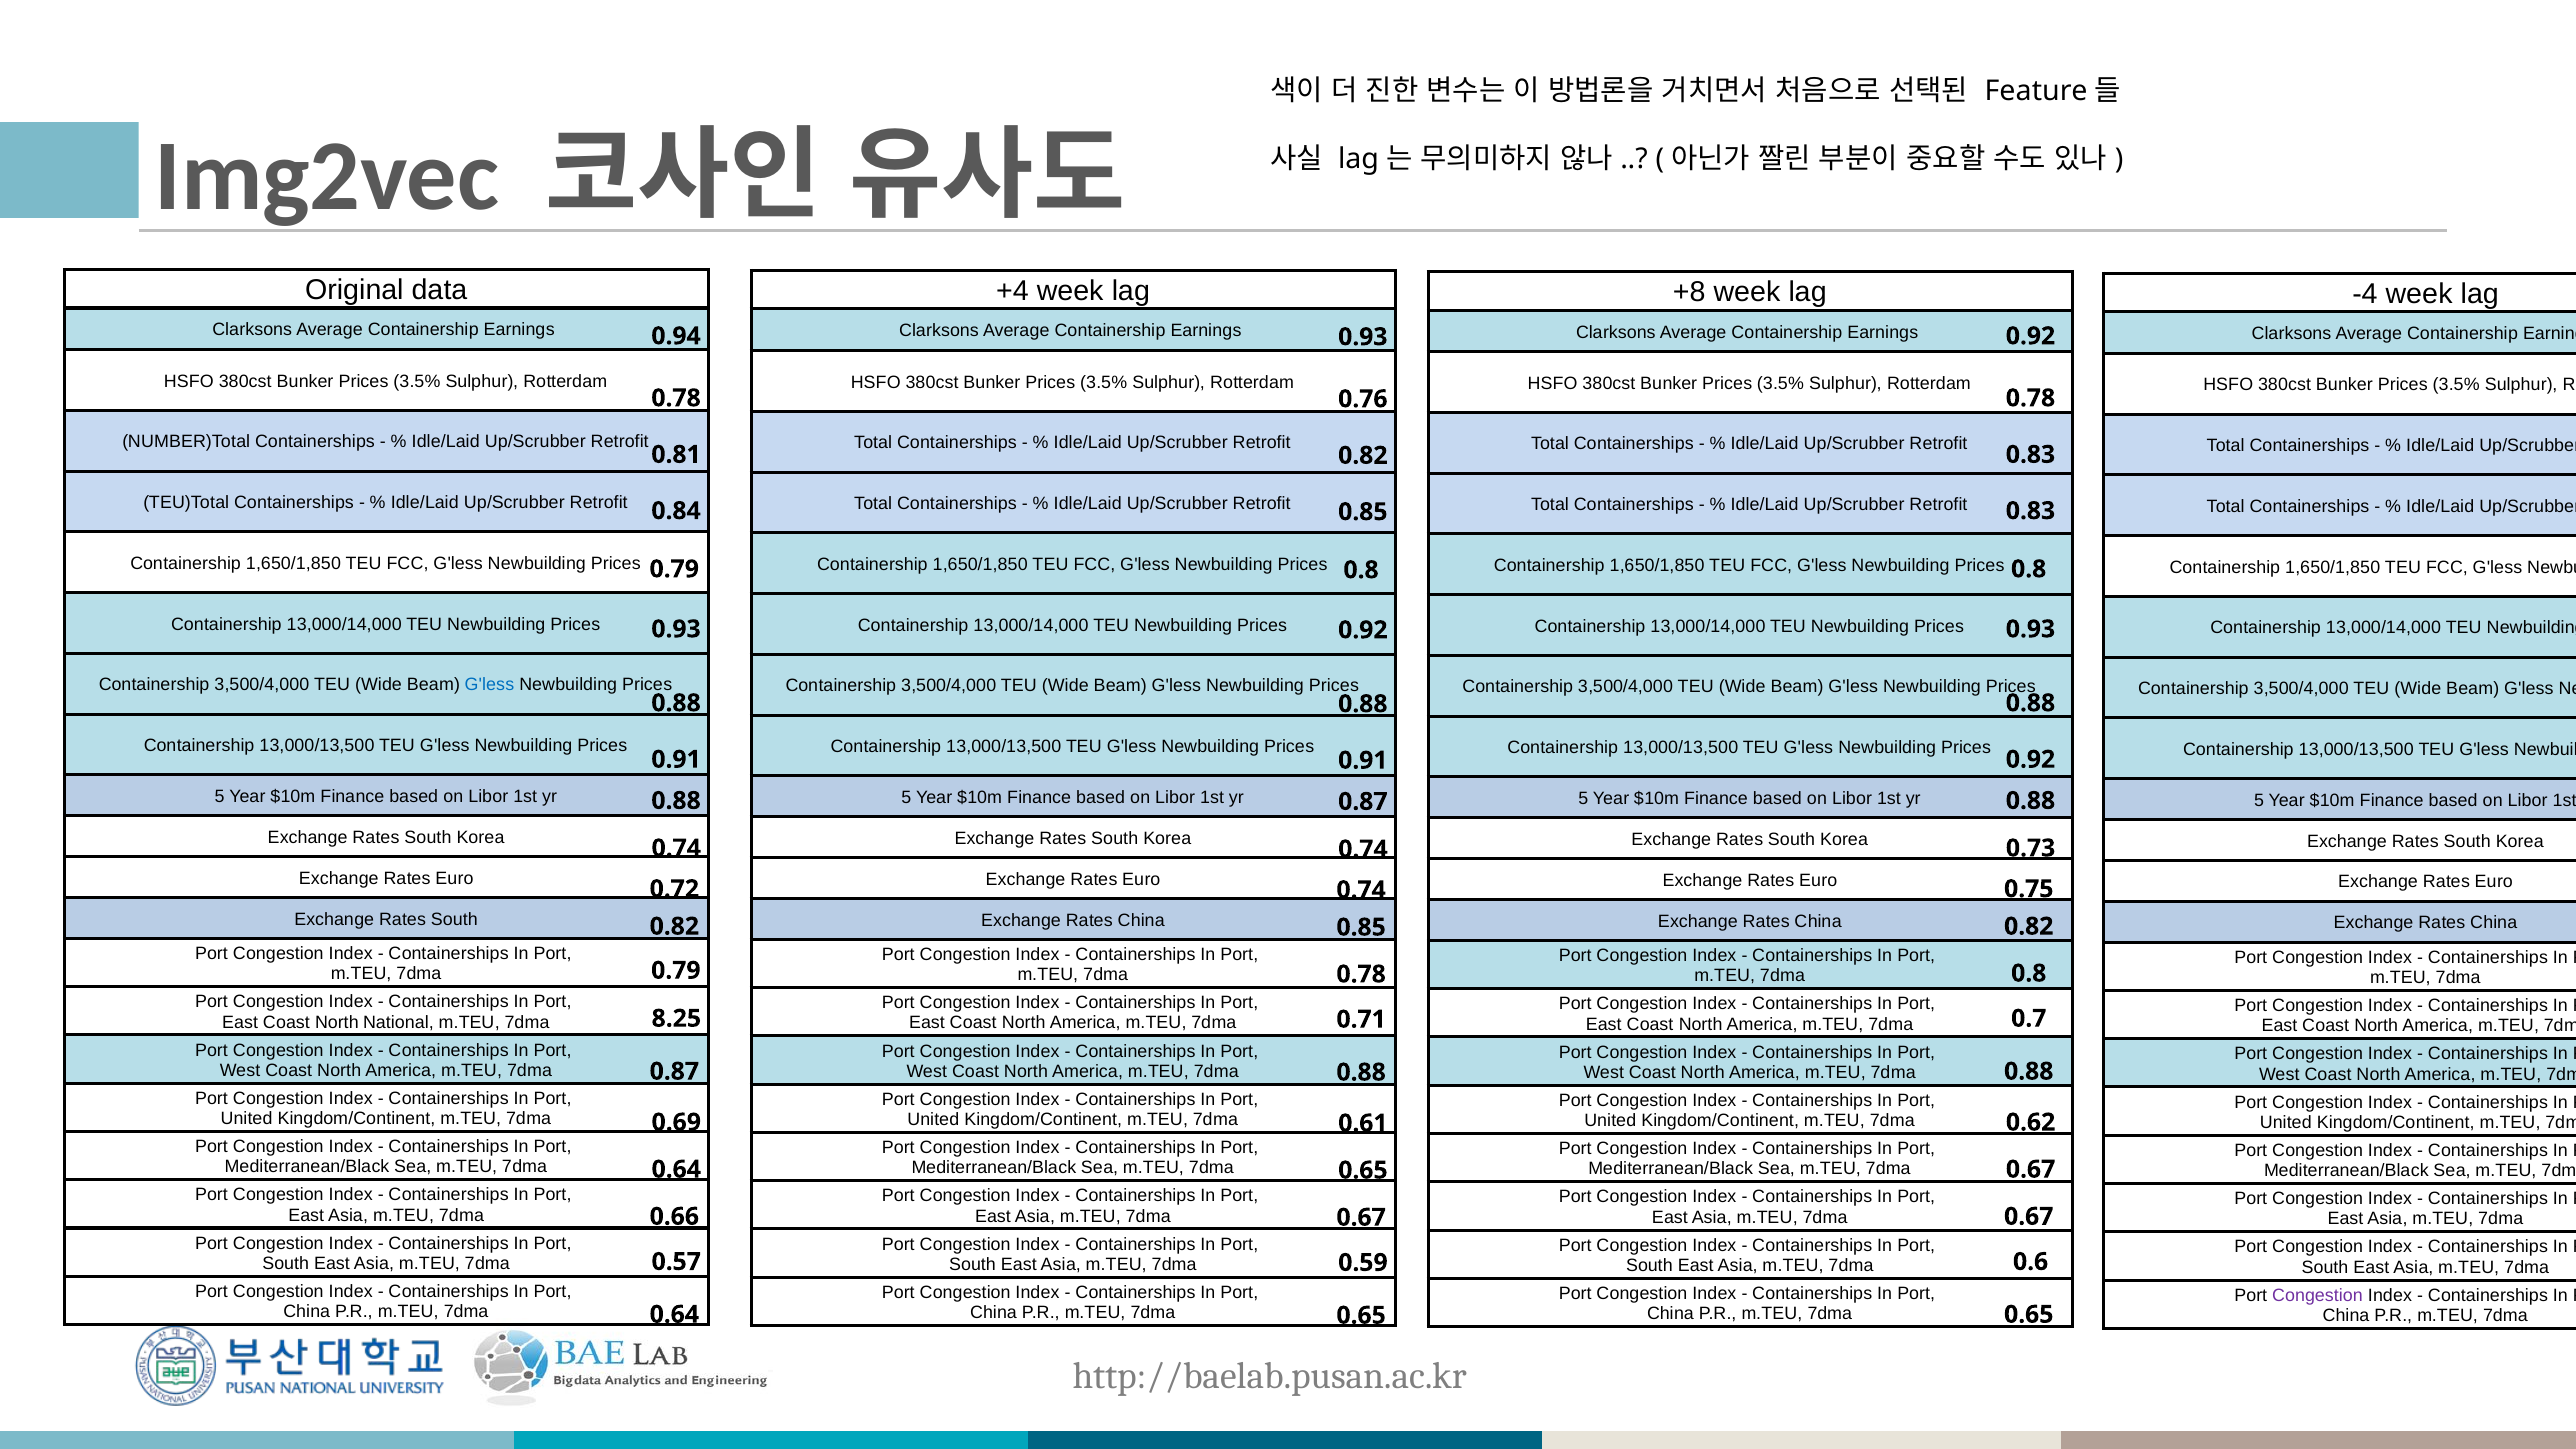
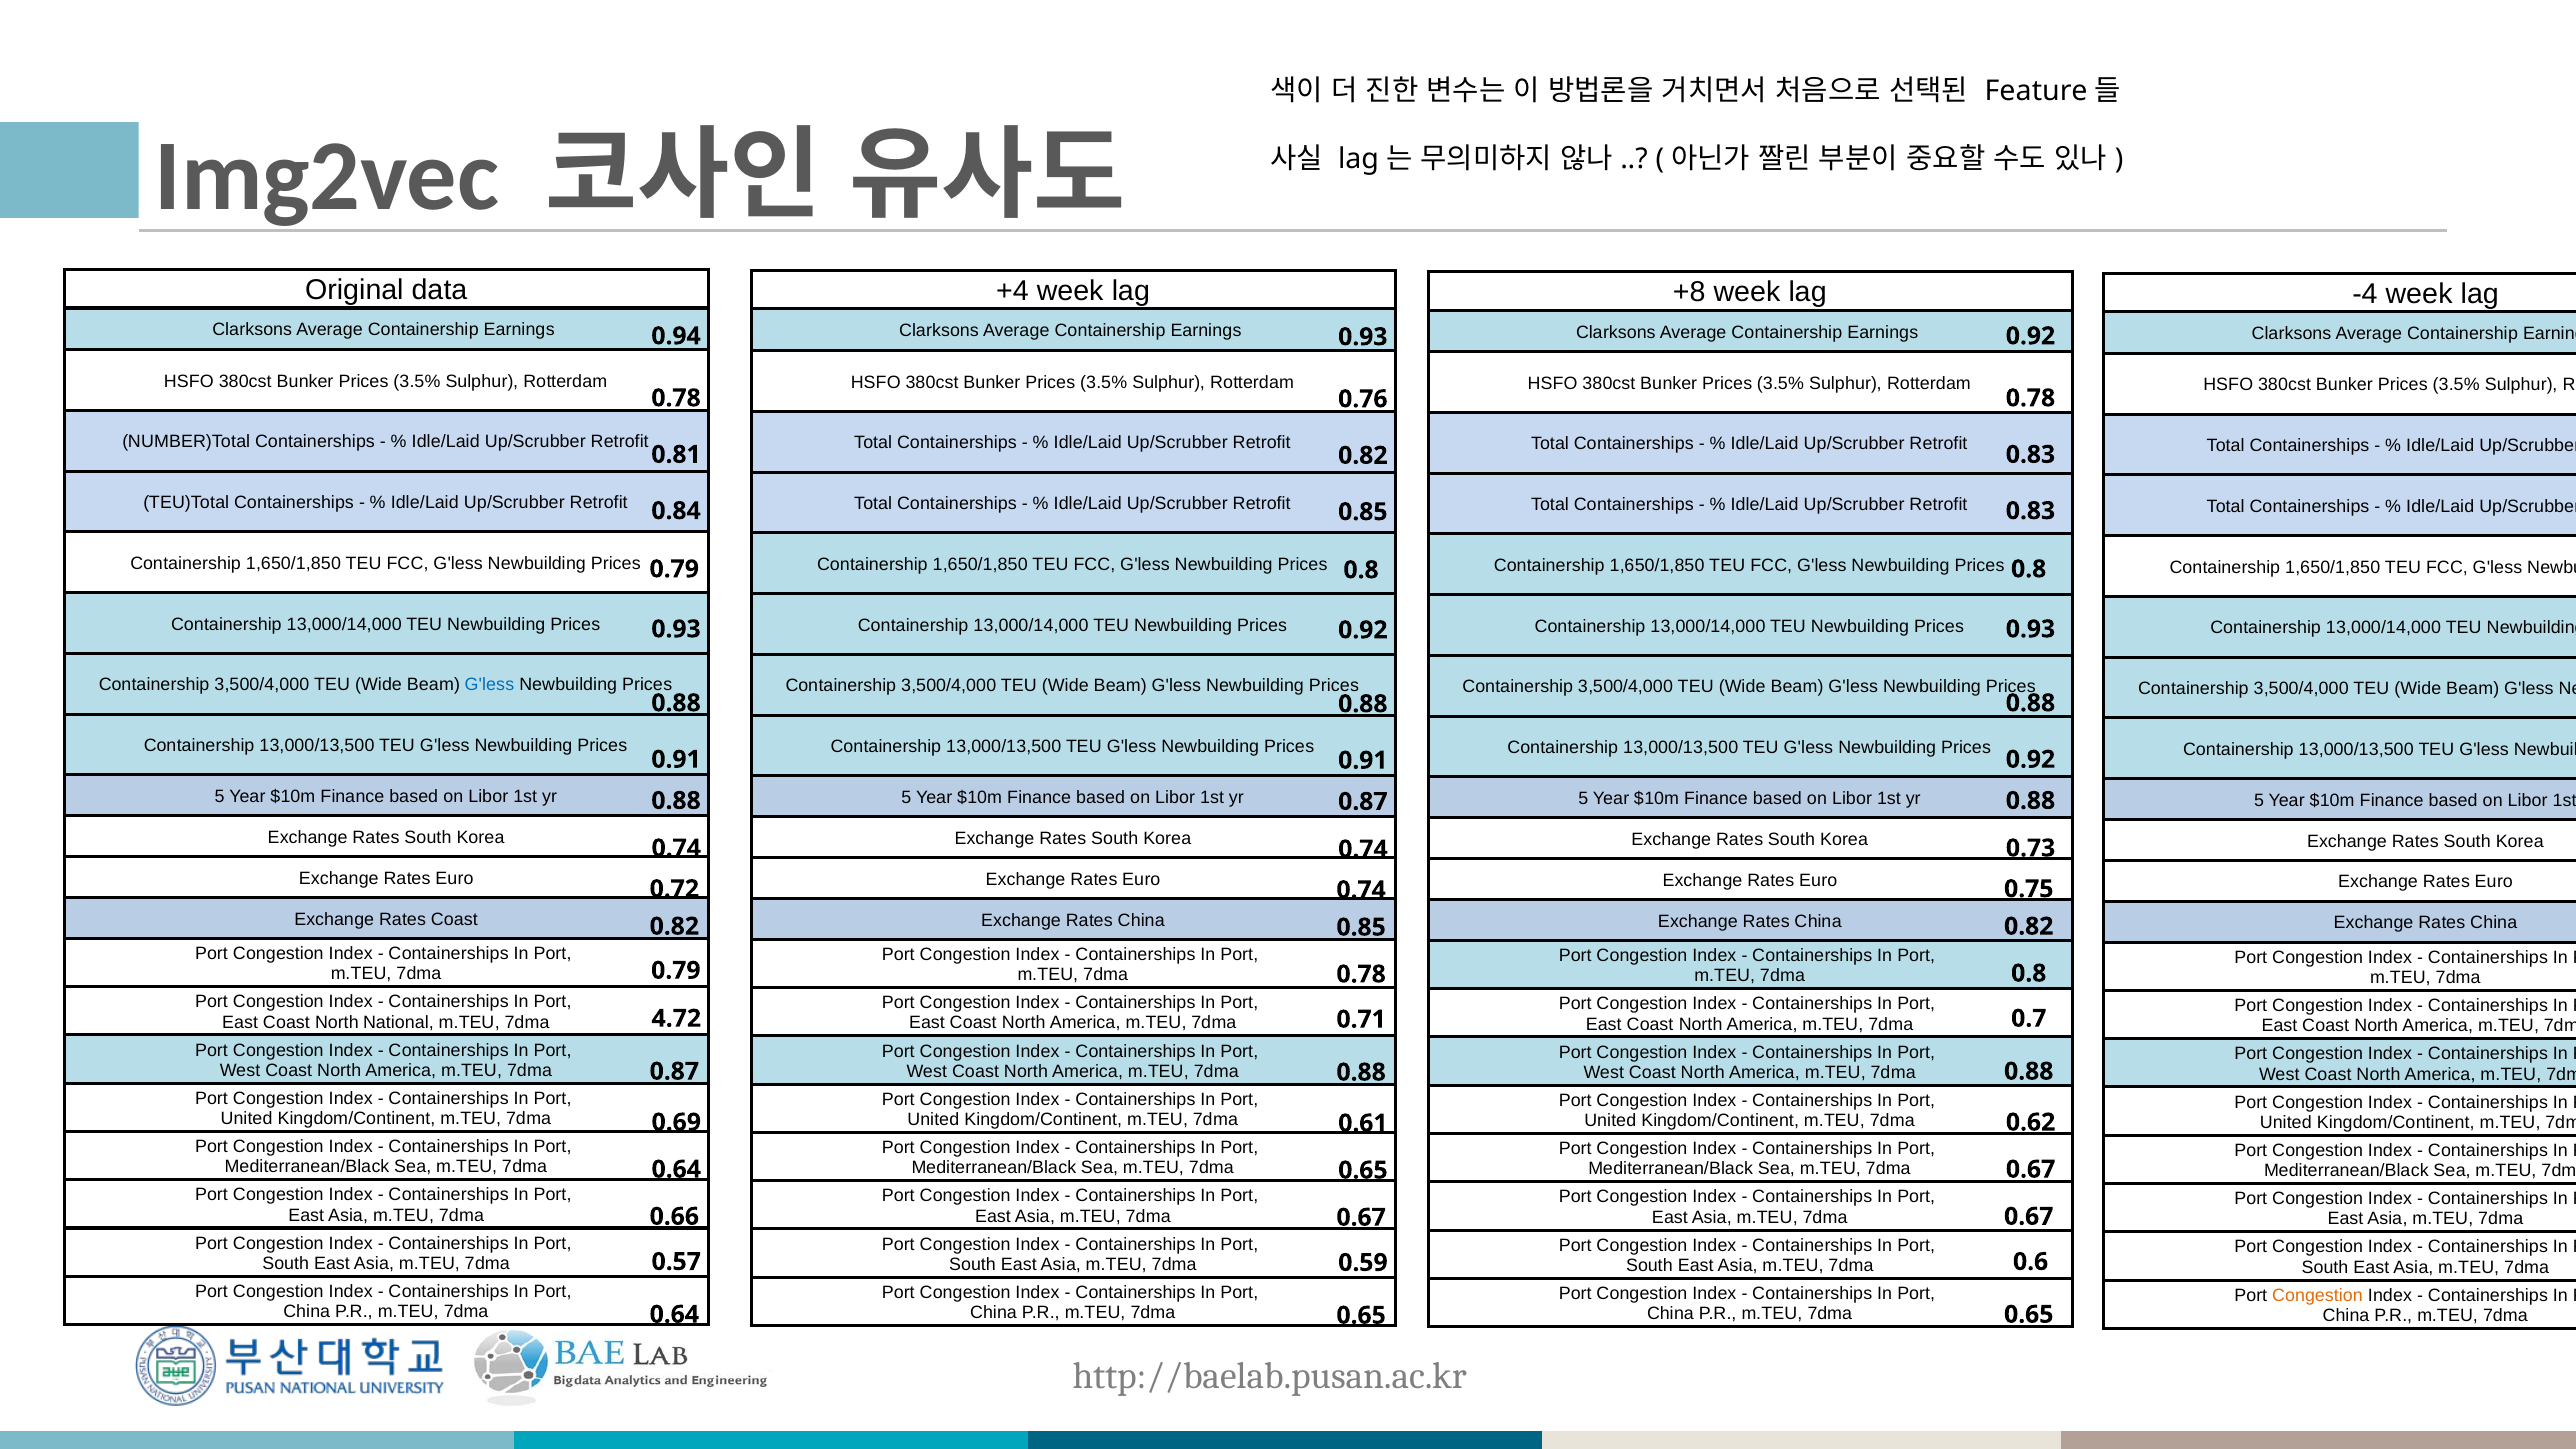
South at (454, 919): South -> Coast
8.25: 8.25 -> 4.72
Congestion at (2317, 1295) colour: purple -> orange
